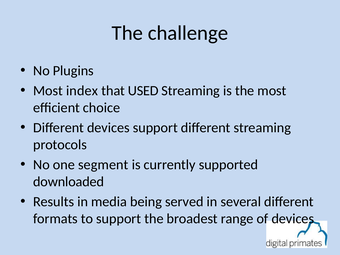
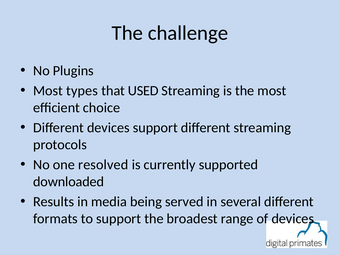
index: index -> types
segment: segment -> resolved
